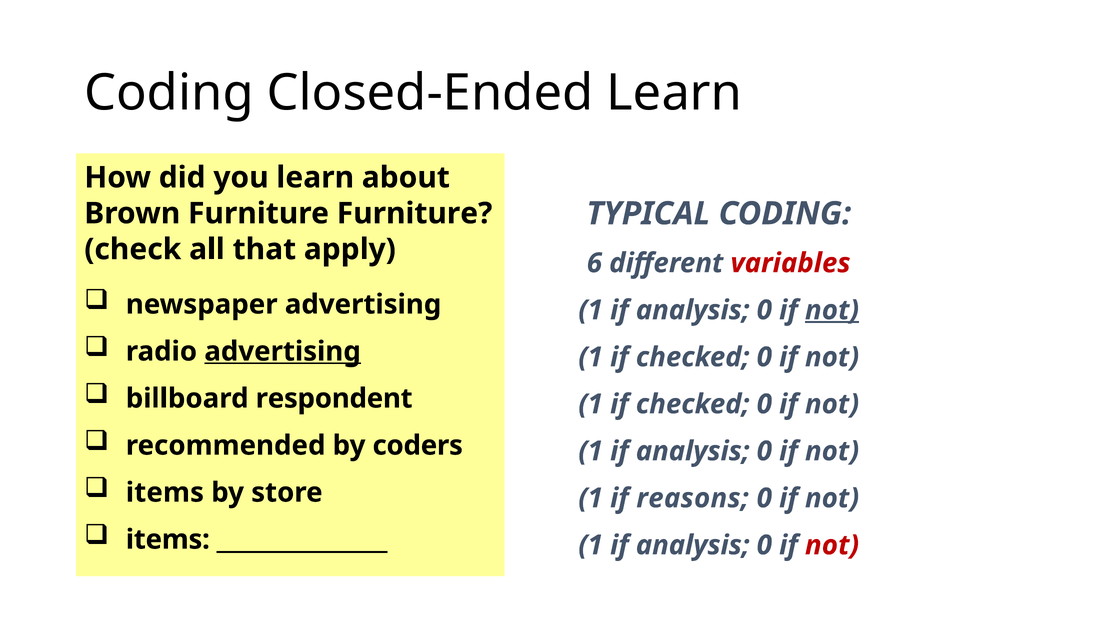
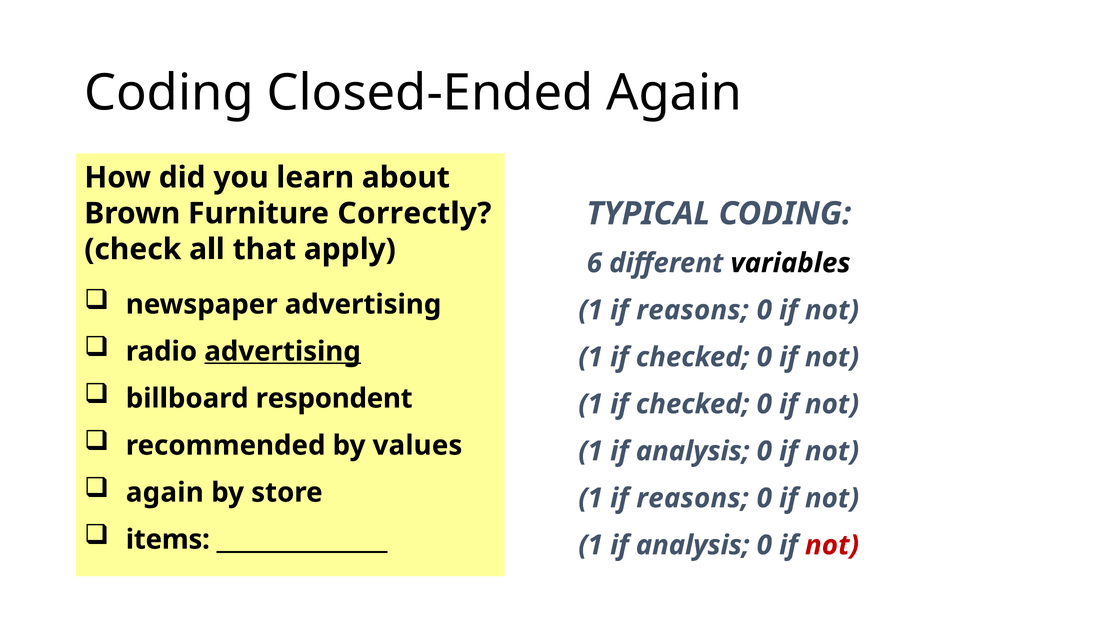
Closed-Ended Learn: Learn -> Again
Furniture Furniture: Furniture -> Correctly
variables colour: red -> black
analysis at (693, 310): analysis -> reasons
not at (832, 310) underline: present -> none
coders: coders -> values
items at (165, 493): items -> again
